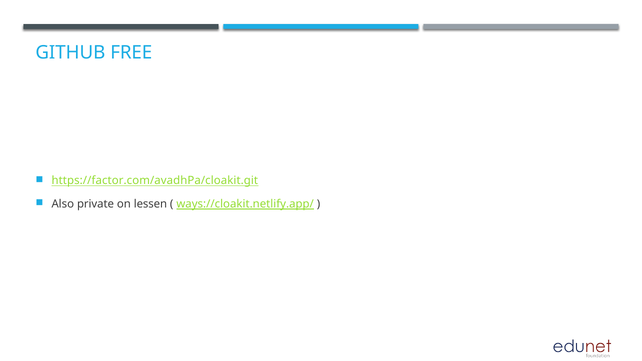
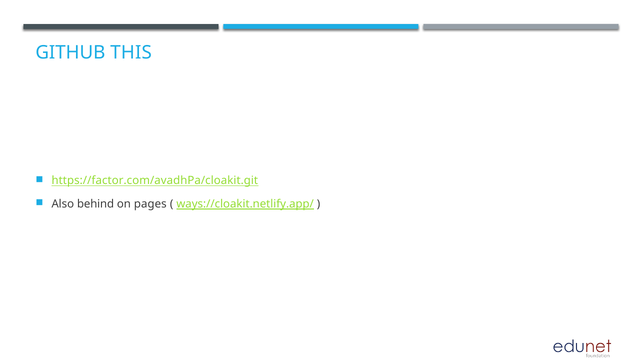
FREE: FREE -> THIS
private: private -> behind
lessen: lessen -> pages
